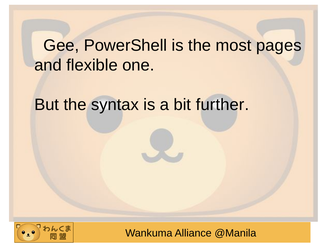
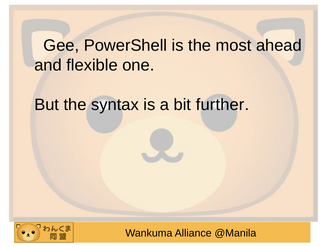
pages: pages -> ahead
